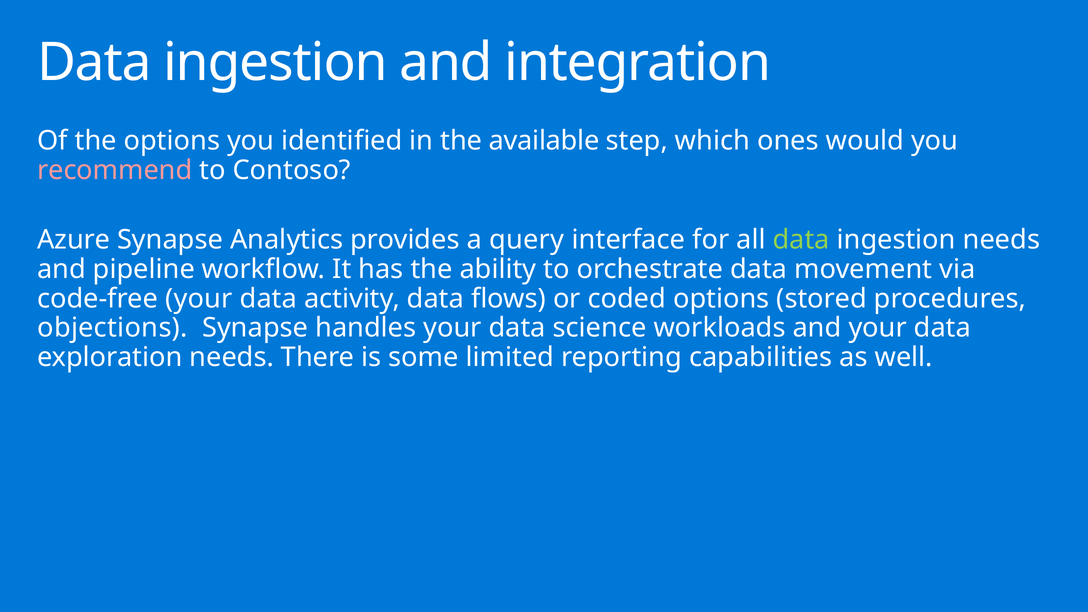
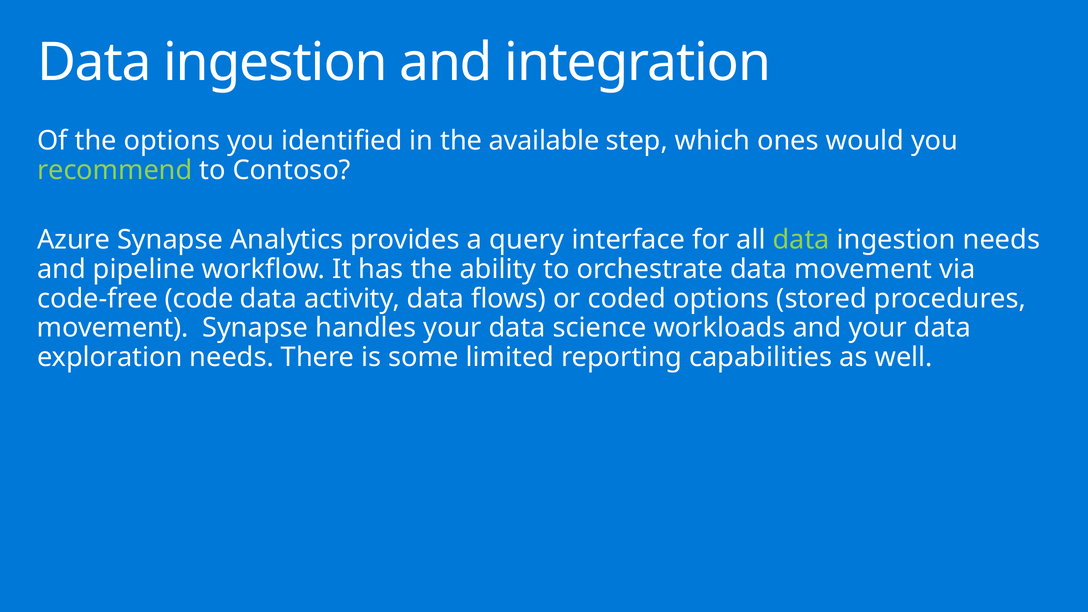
recommend colour: pink -> light green
code-free your: your -> code
objections at (112, 328): objections -> movement
